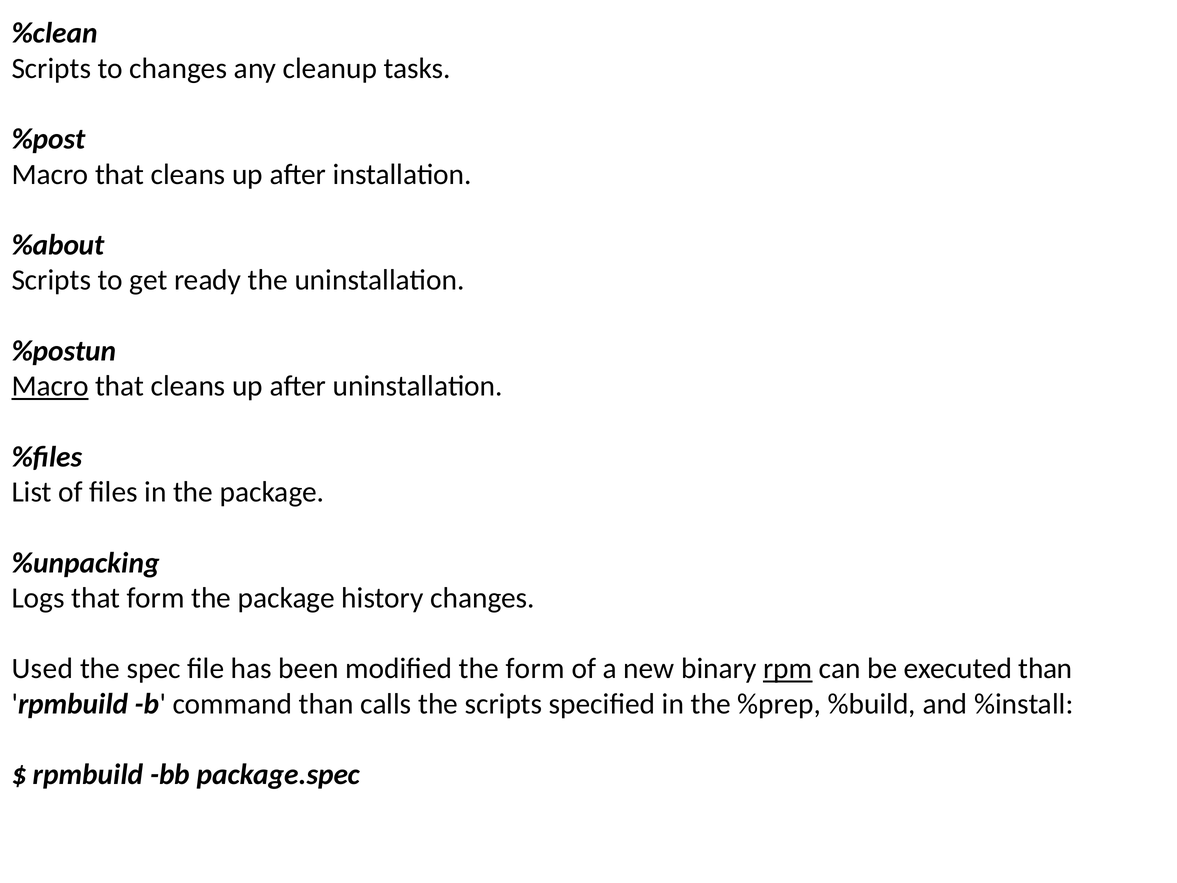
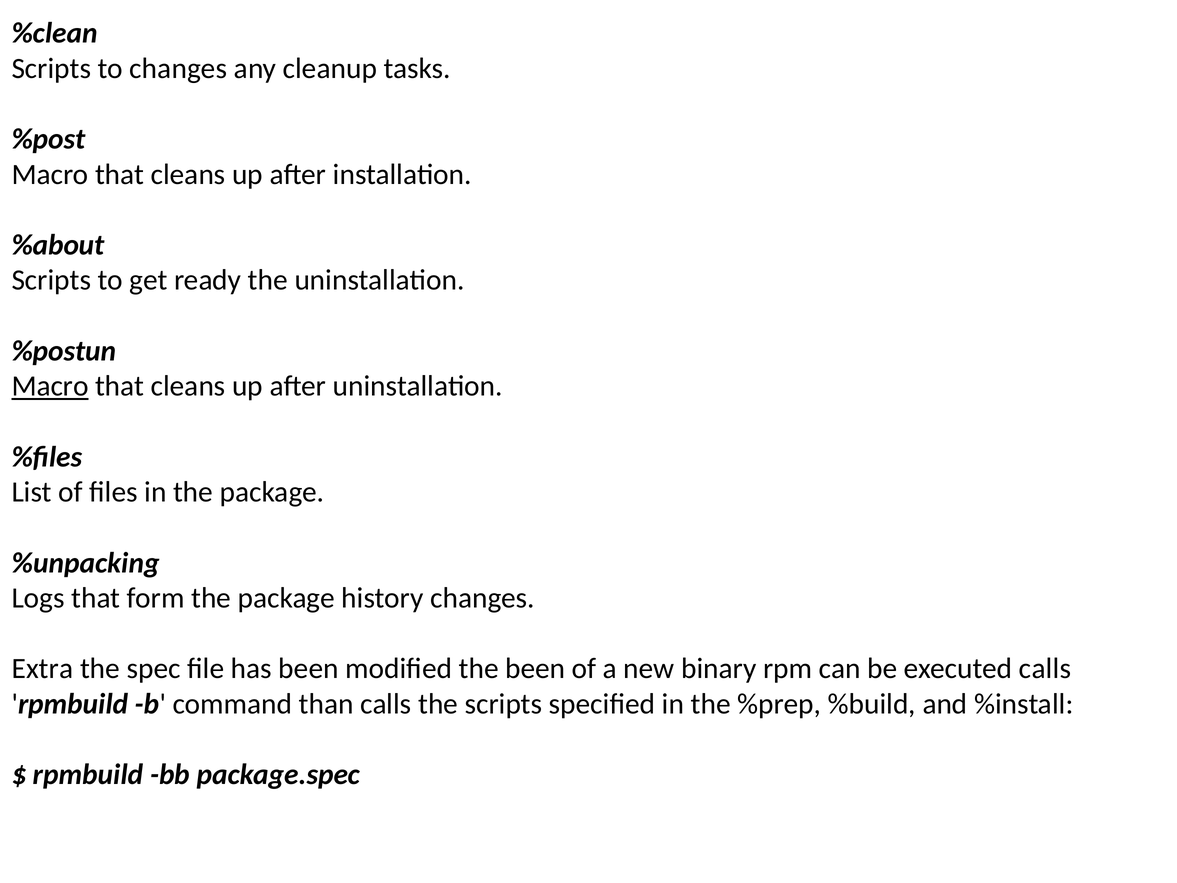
Used: Used -> Extra
the form: form -> been
rpm underline: present -> none
executed than: than -> calls
